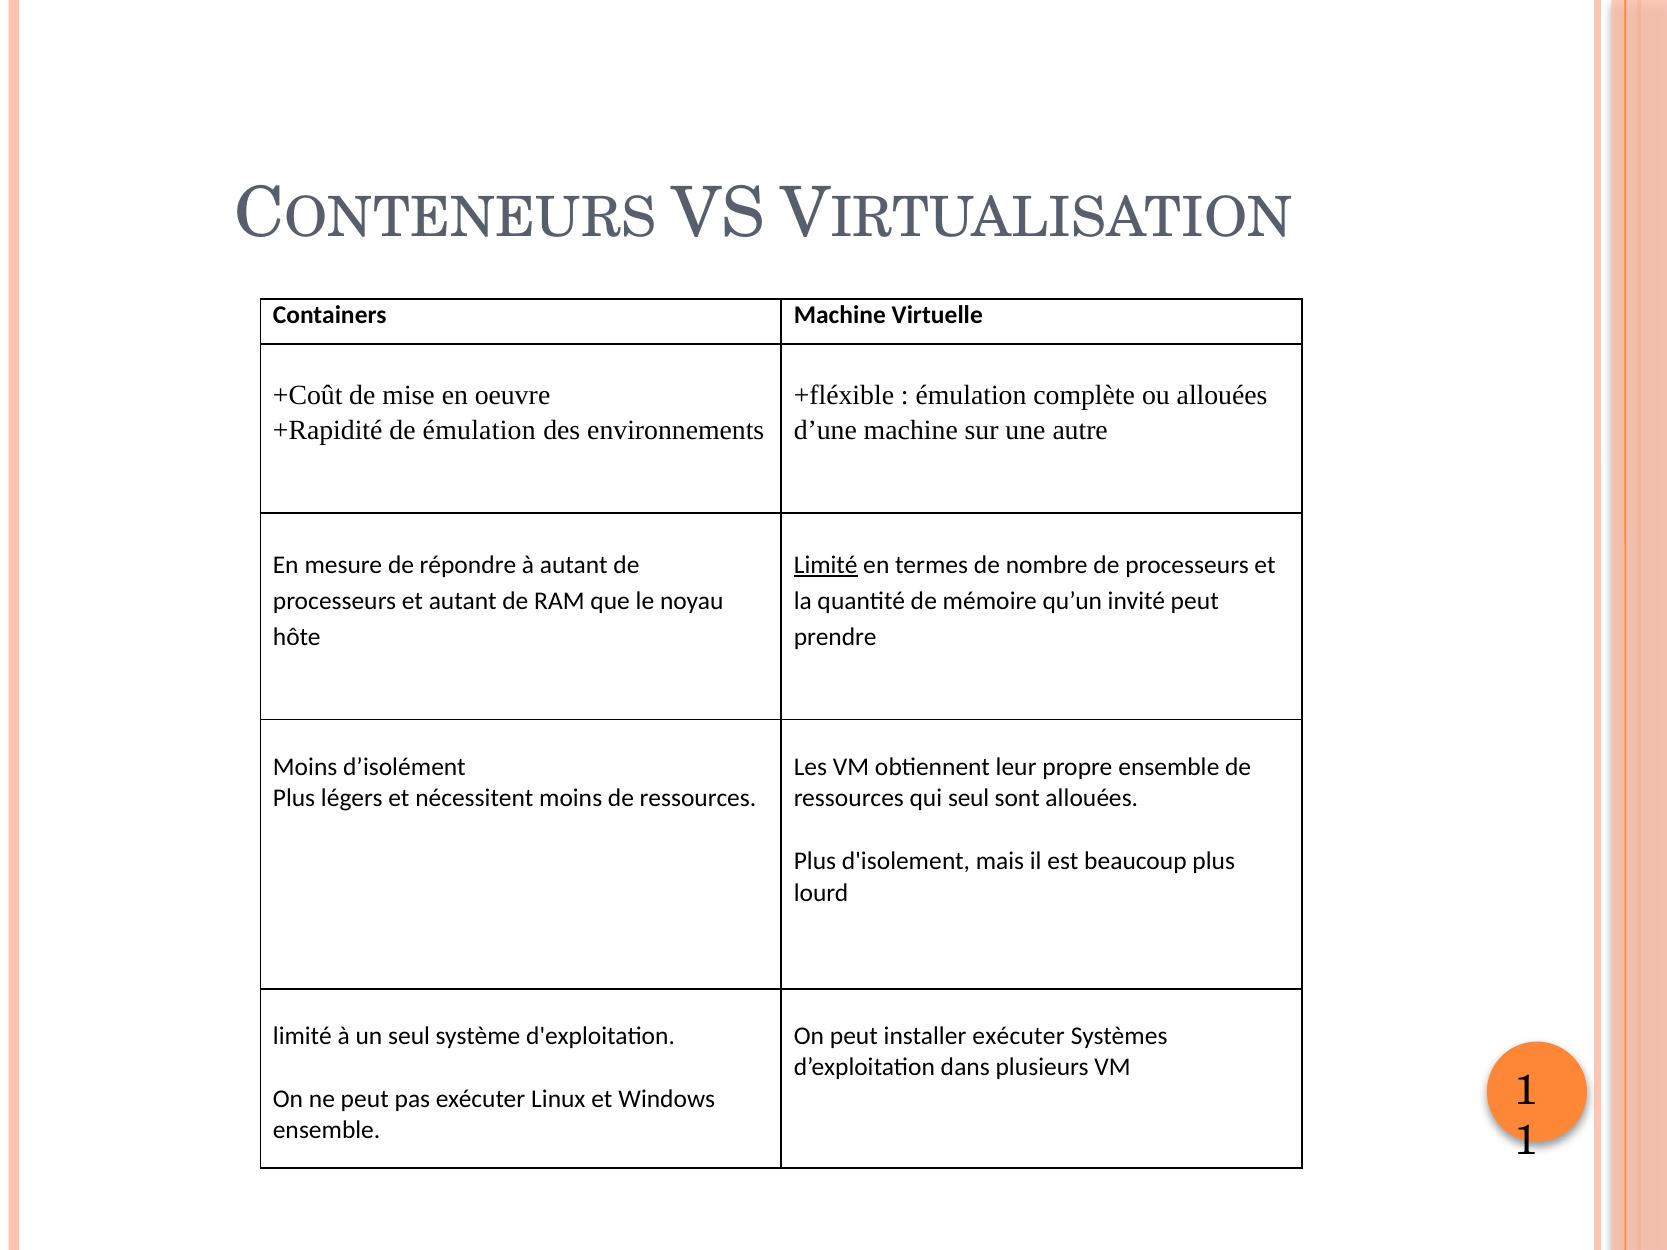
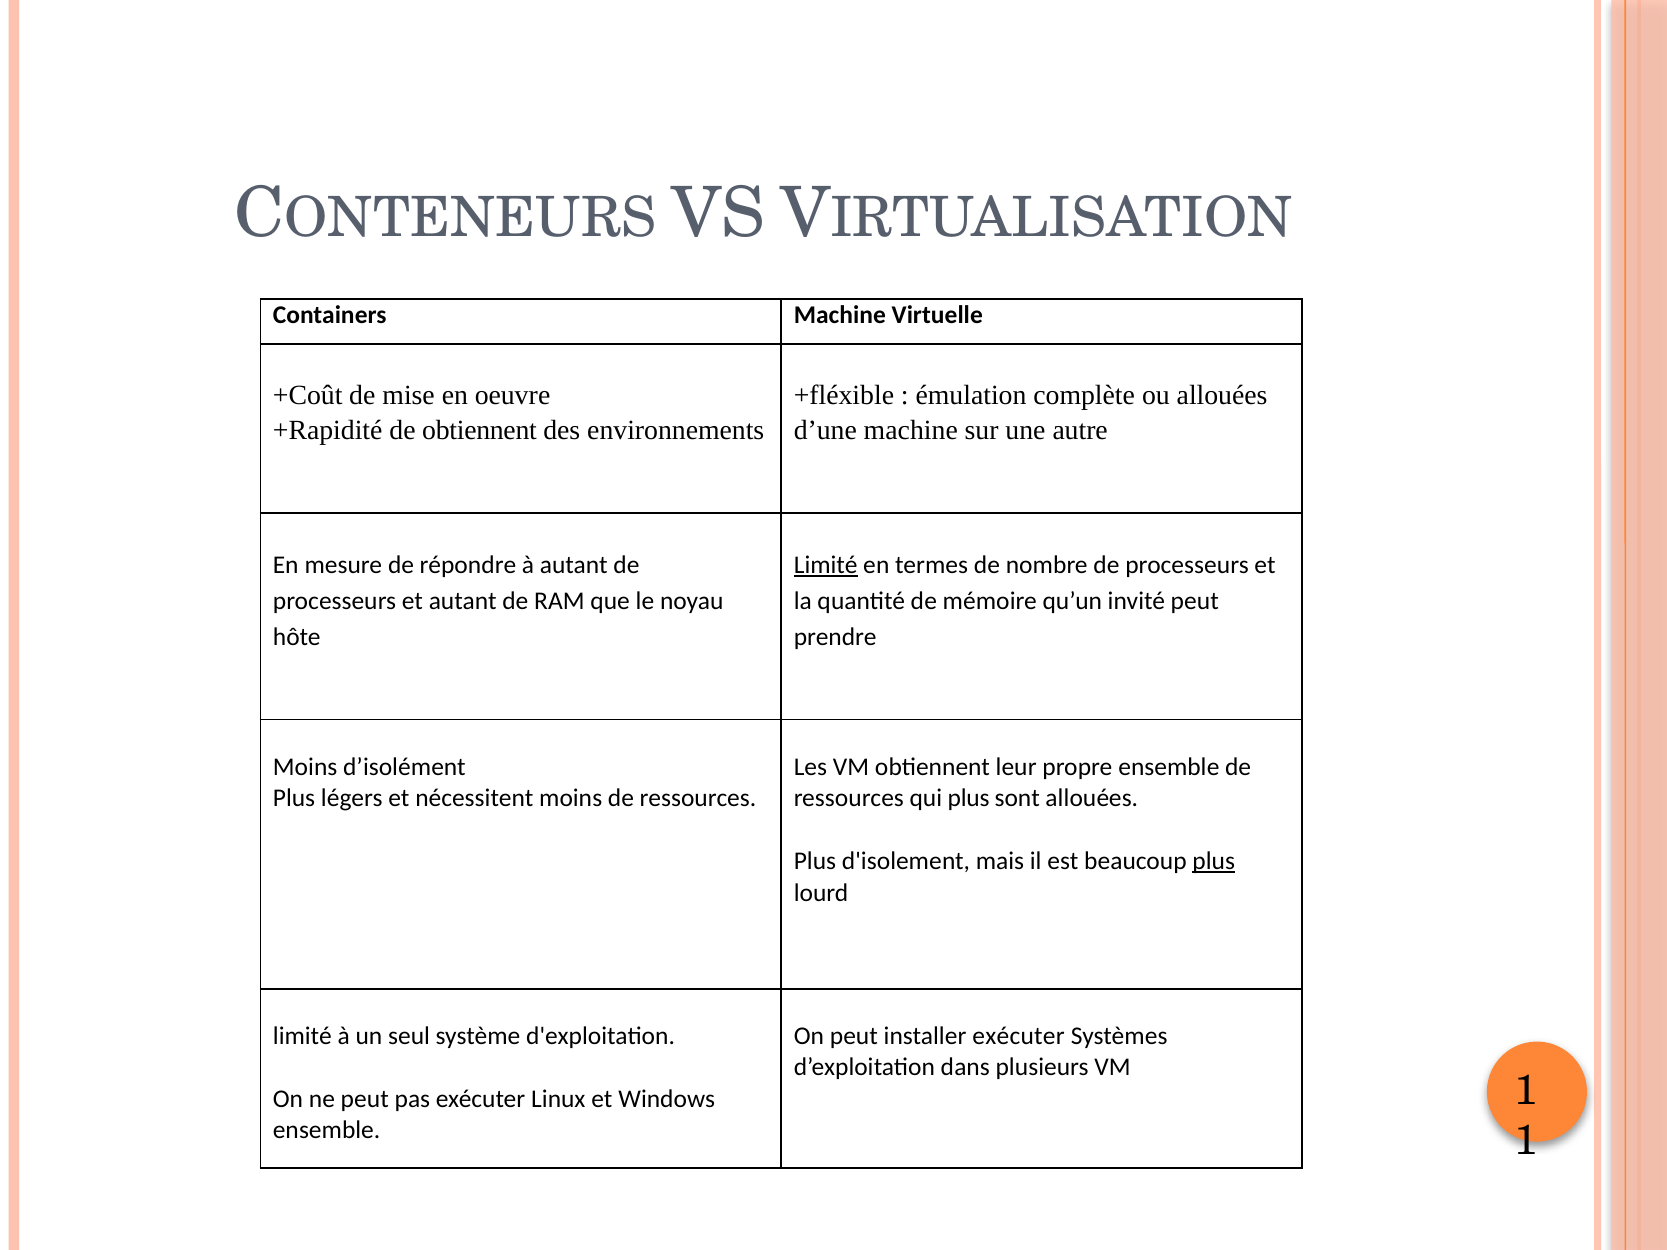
de émulation: émulation -> obtiennent
qui seul: seul -> plus
plus at (1214, 861) underline: none -> present
